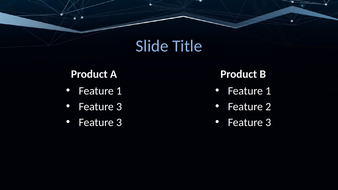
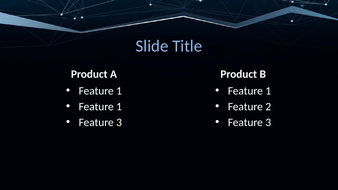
3 at (119, 107): 3 -> 1
